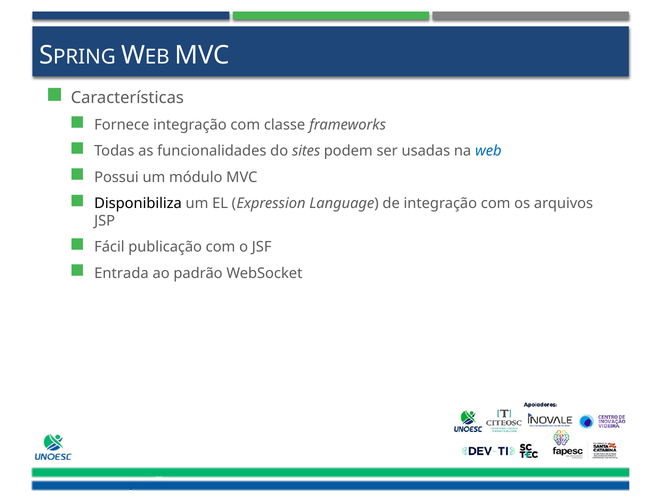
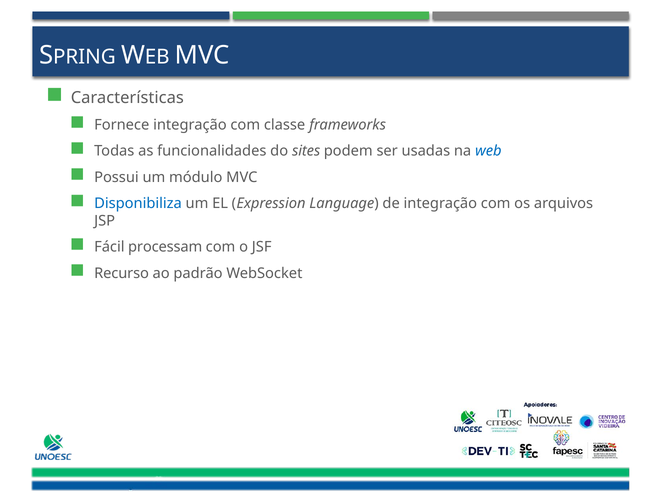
Disponibiliza colour: black -> blue
publicação: publicação -> processam
Entrada: Entrada -> Recurso
